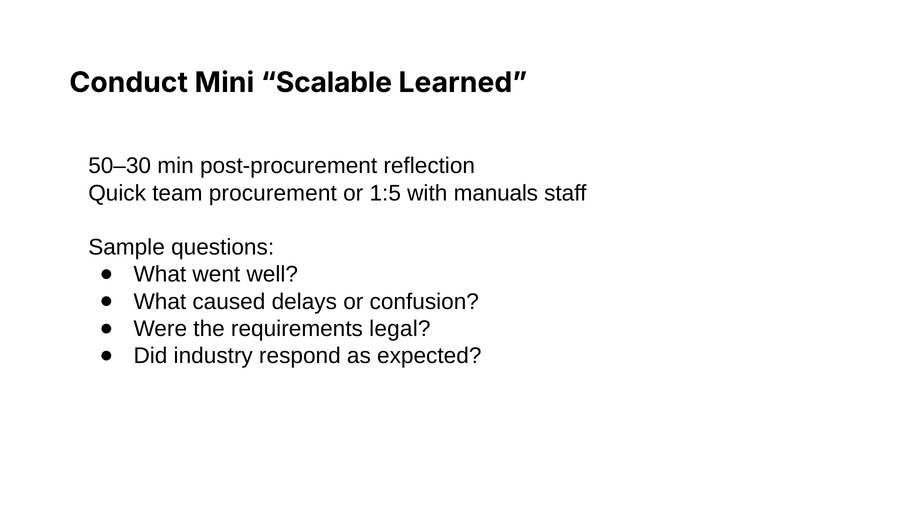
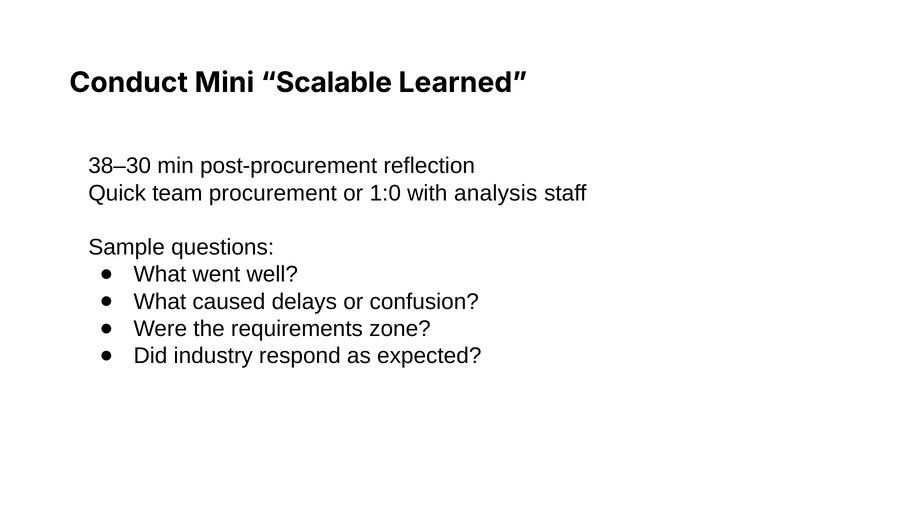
50–30: 50–30 -> 38–30
1:5: 1:5 -> 1:0
manuals: manuals -> analysis
legal: legal -> zone
